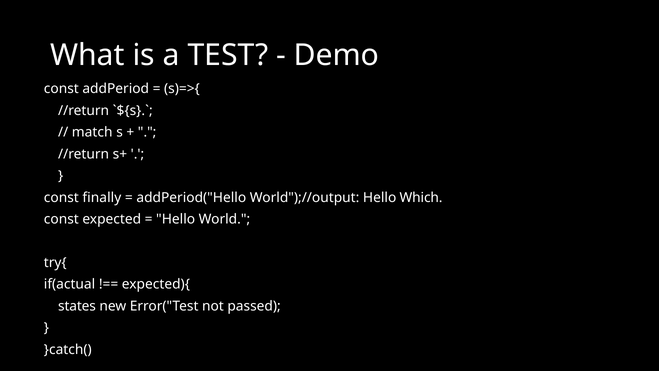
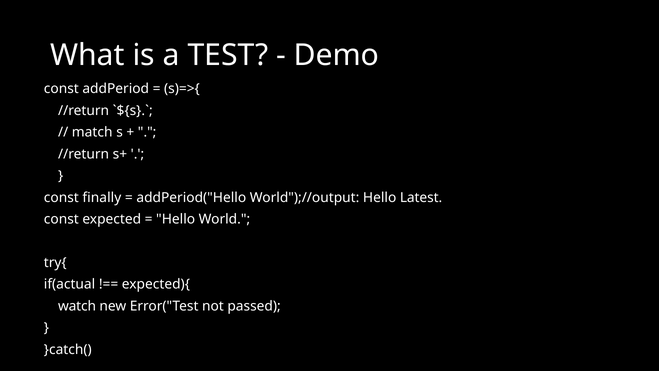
Which: Which -> Latest
states: states -> watch
